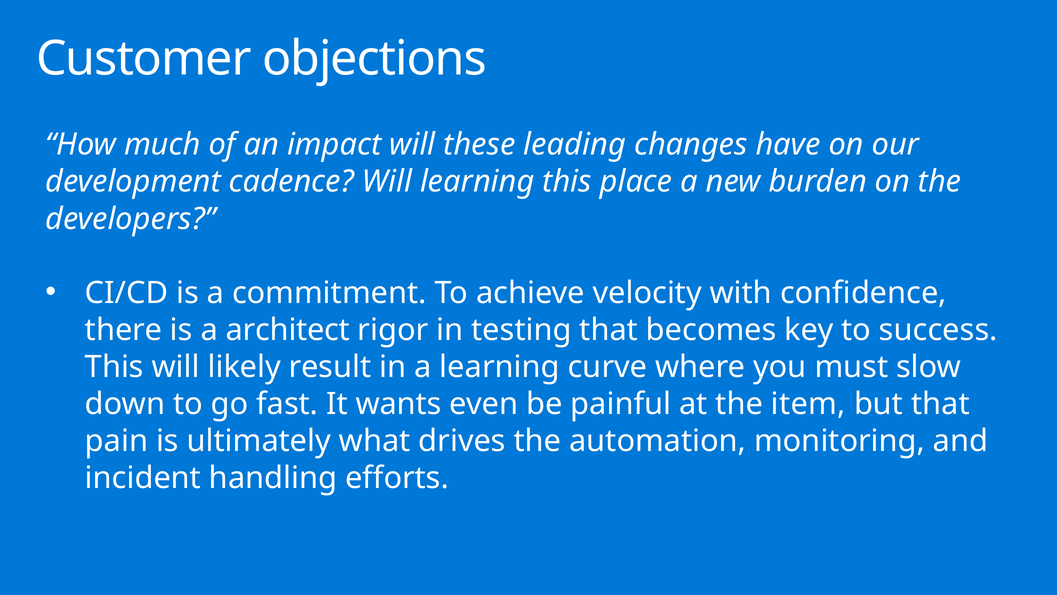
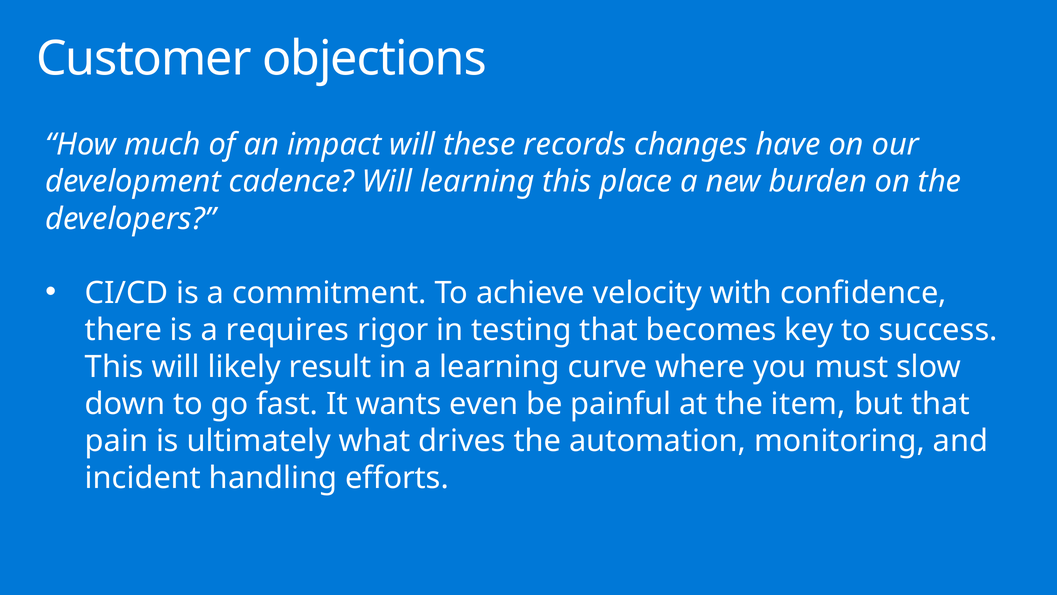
leading: leading -> records
architect: architect -> requires
